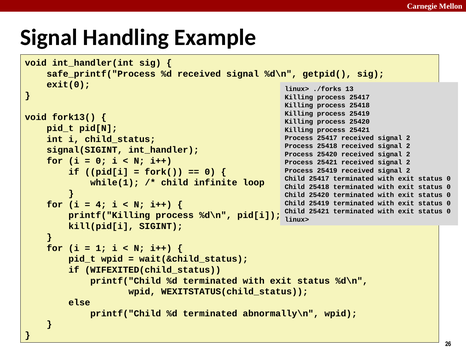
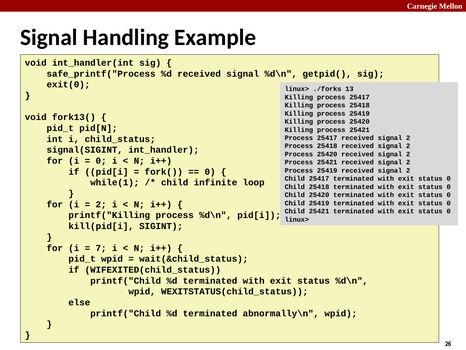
4 at (101, 204): 4 -> 2
1: 1 -> 7
